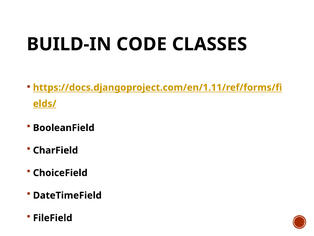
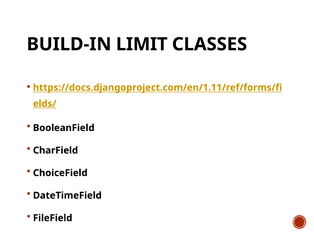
CODE: CODE -> LIMIT
